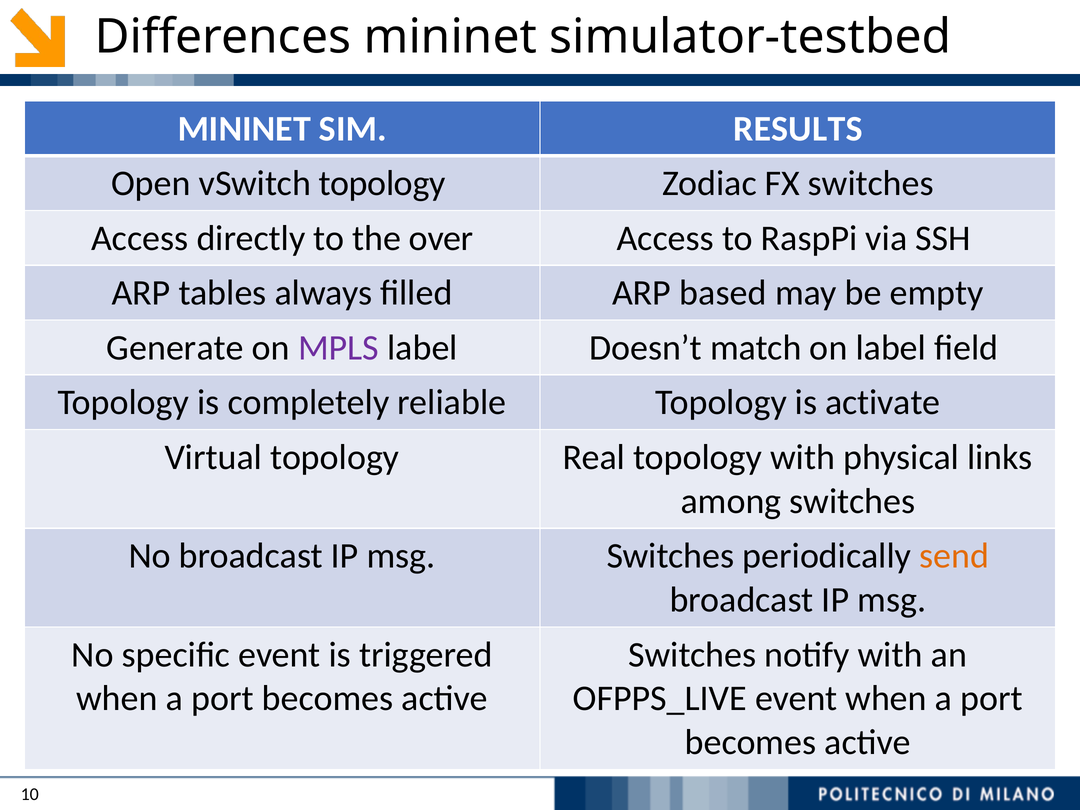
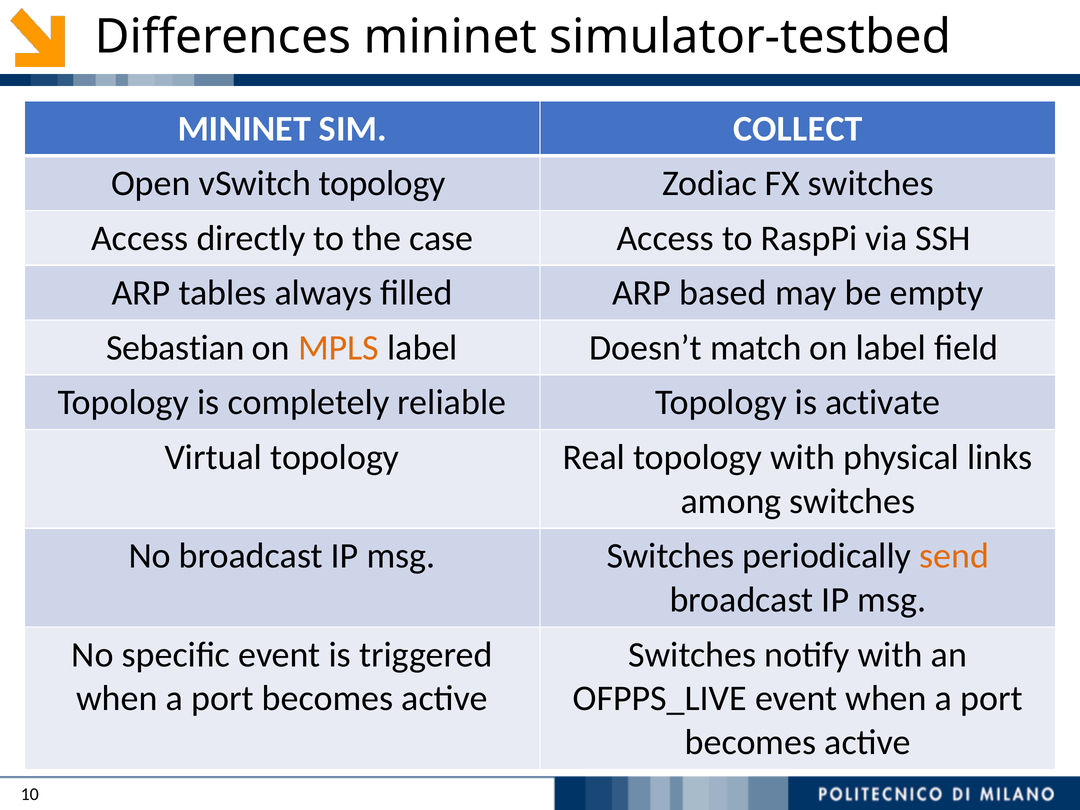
RESULTS: RESULTS -> COLLECT
over: over -> case
Generate: Generate -> Sebastian
MPLS colour: purple -> orange
